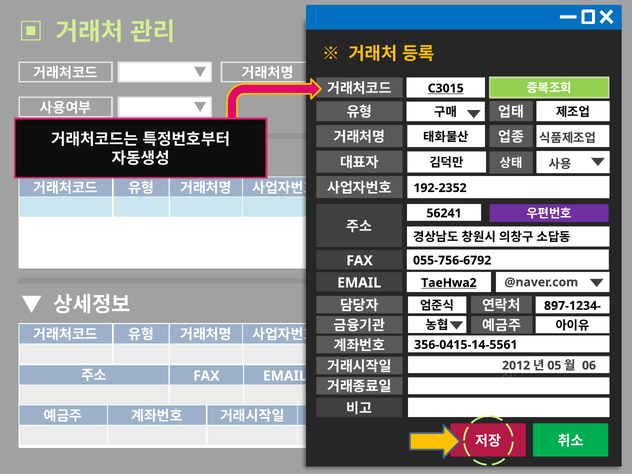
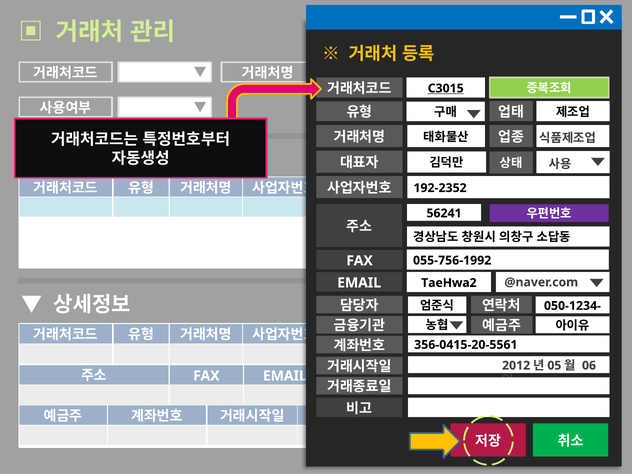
055-756-6792: 055-756-6792 -> 055-756-1992
TaeHwa2 underline: present -> none
897-1234-: 897-1234- -> 050-1234-
356-0415-14-5561: 356-0415-14-5561 -> 356-0415-20-5561
